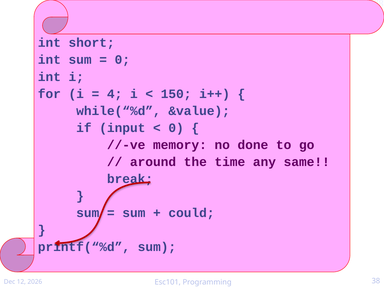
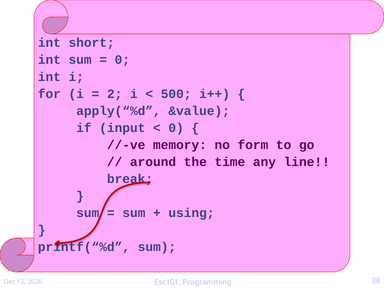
4: 4 -> 2
150: 150 -> 500
while(“%d: while(“%d -> apply(“%d
done: done -> form
same: same -> line
could: could -> using
